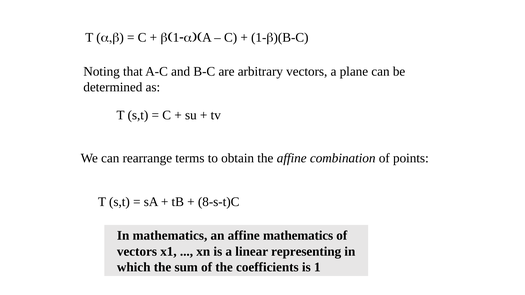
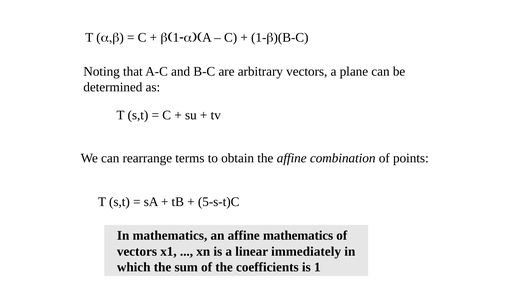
8-s-t)C: 8-s-t)C -> 5-s-t)C
representing: representing -> immediately
